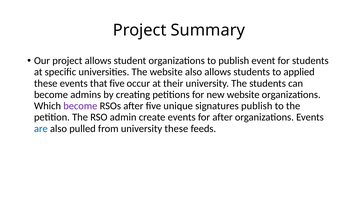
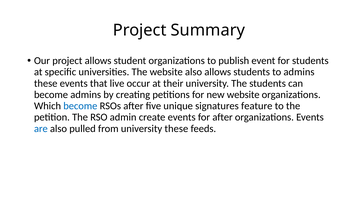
to applied: applied -> admins
that five: five -> live
become at (80, 106) colour: purple -> blue
signatures publish: publish -> feature
